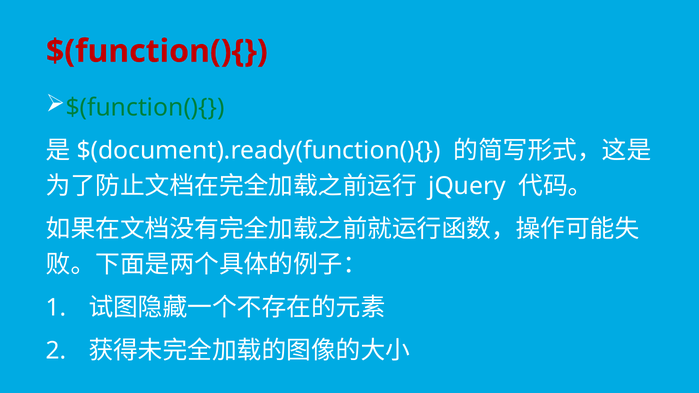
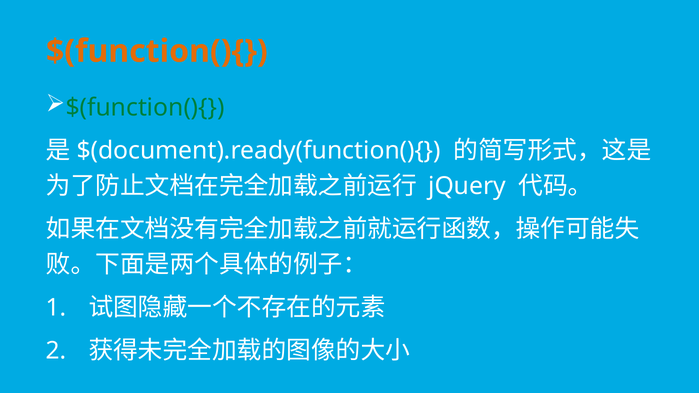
$(function(){ at (157, 51) colour: red -> orange
